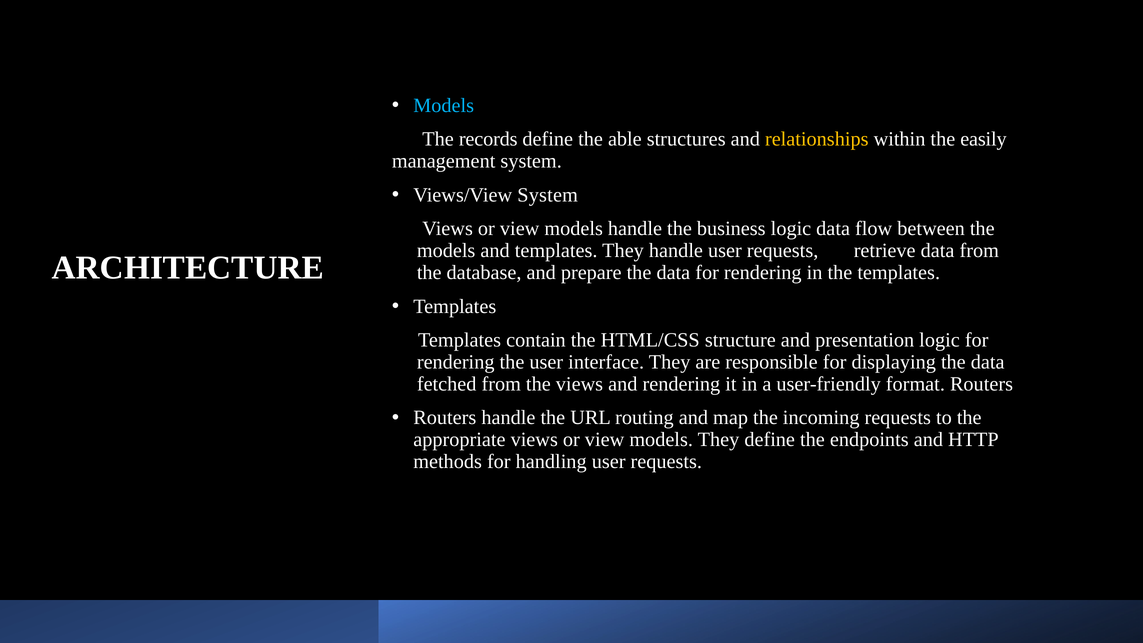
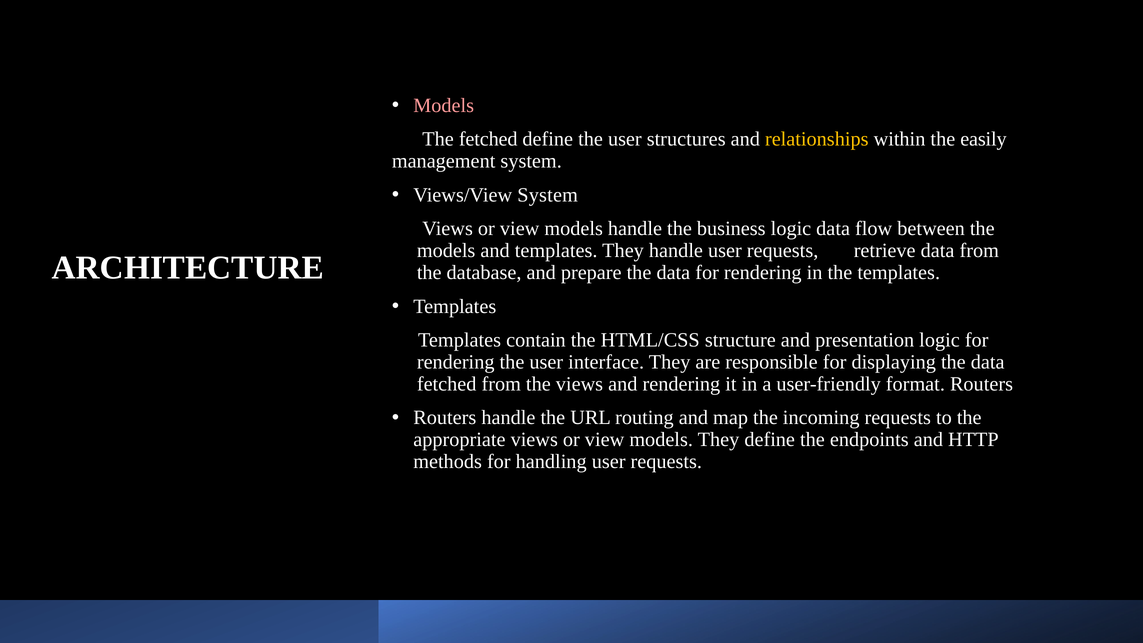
Models at (444, 105) colour: light blue -> pink
The records: records -> fetched
define the able: able -> user
